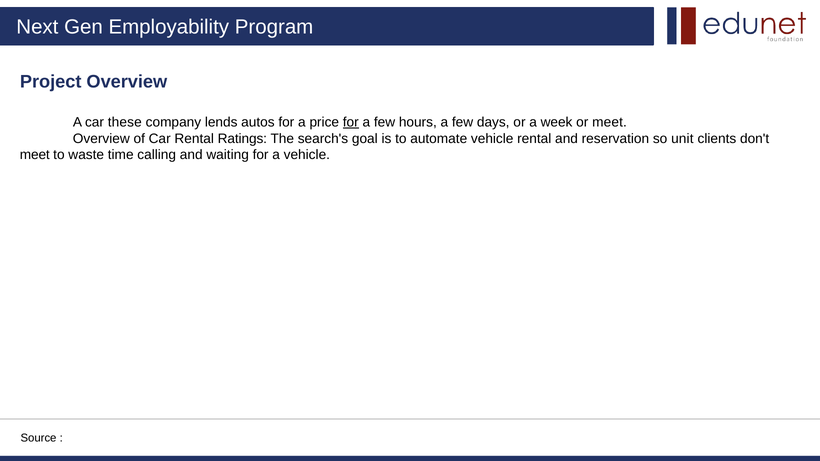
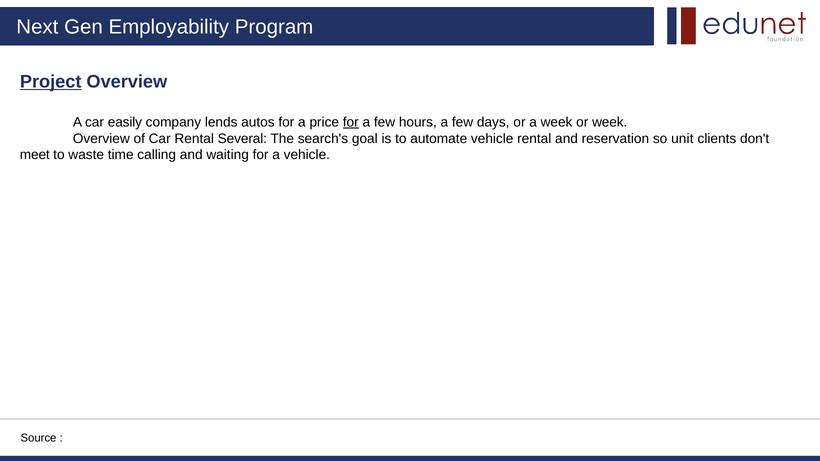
Project underline: none -> present
these: these -> easily
or meet: meet -> week
Ratings: Ratings -> Several
